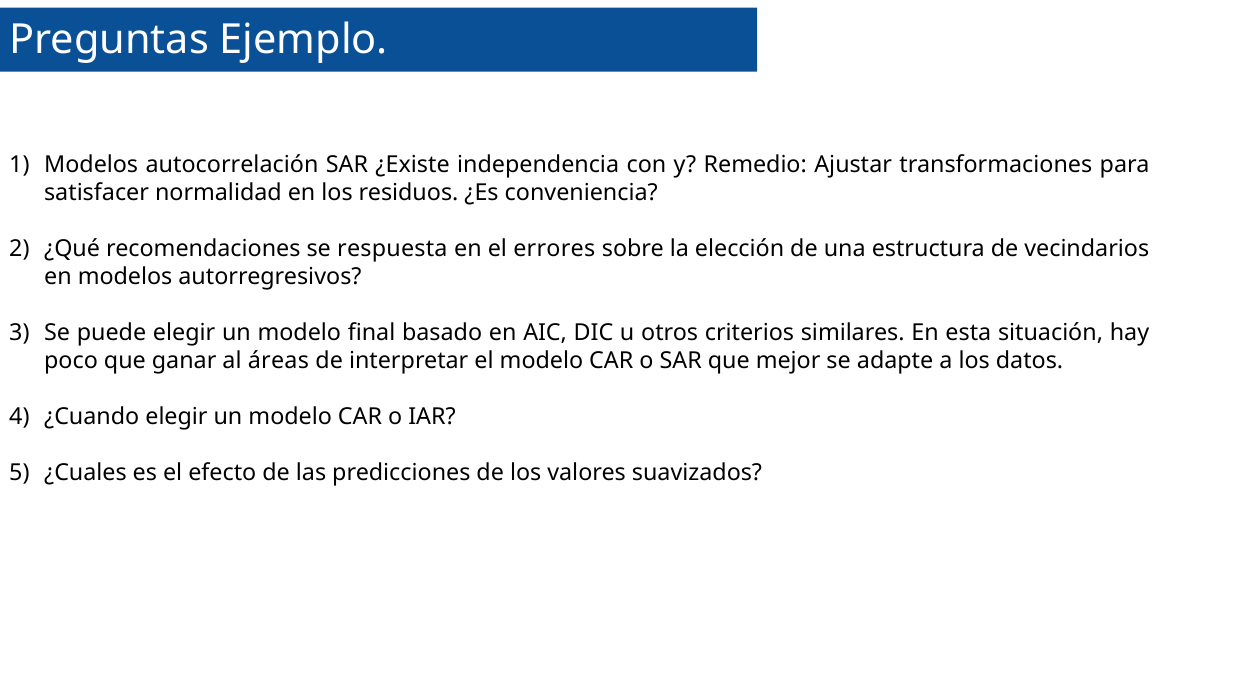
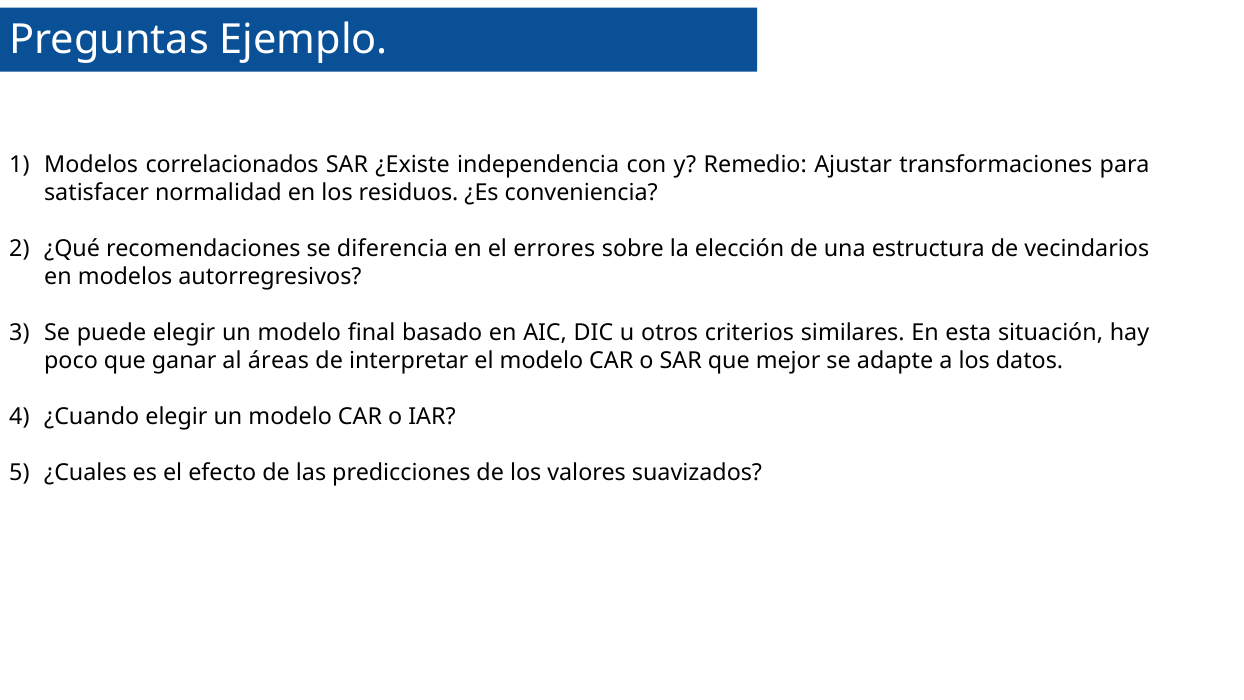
autocorrelación: autocorrelación -> correlacionados
respuesta: respuesta -> diferencia
